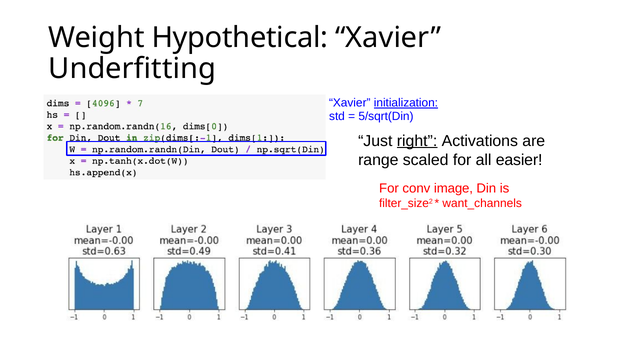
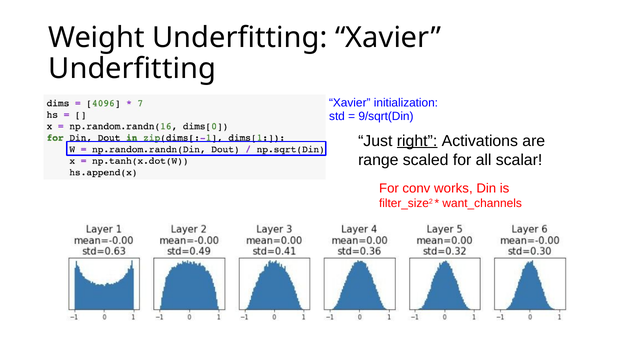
Weight Hypothetical: Hypothetical -> Underfitting
initialization underline: present -> none
5/sqrt(Din: 5/sqrt(Din -> 9/sqrt(Din
easier: easier -> scalar
image: image -> works
